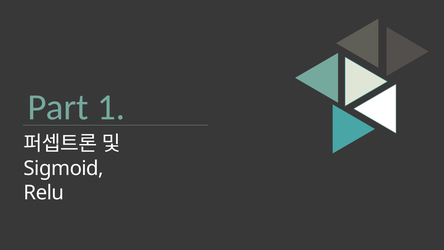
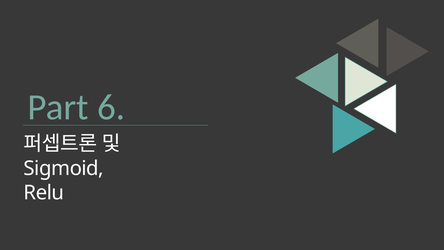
1: 1 -> 6
